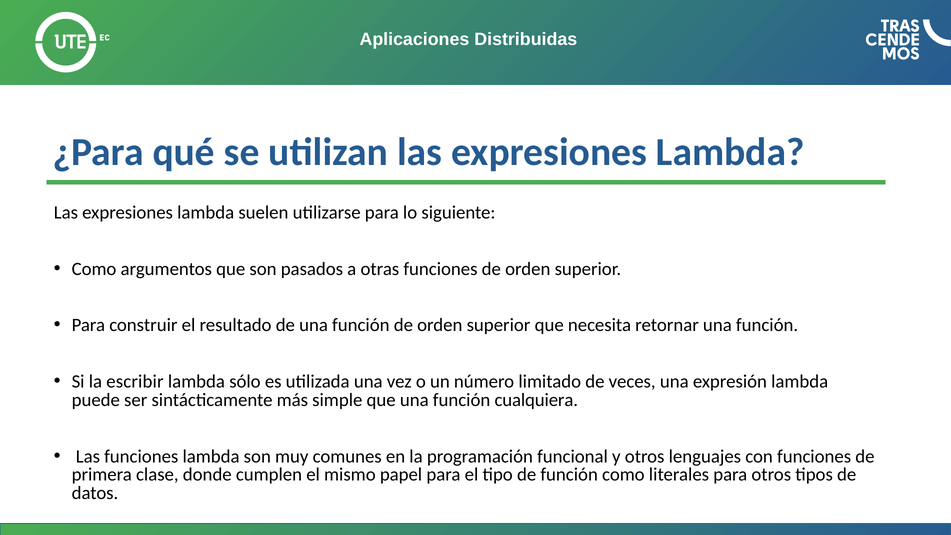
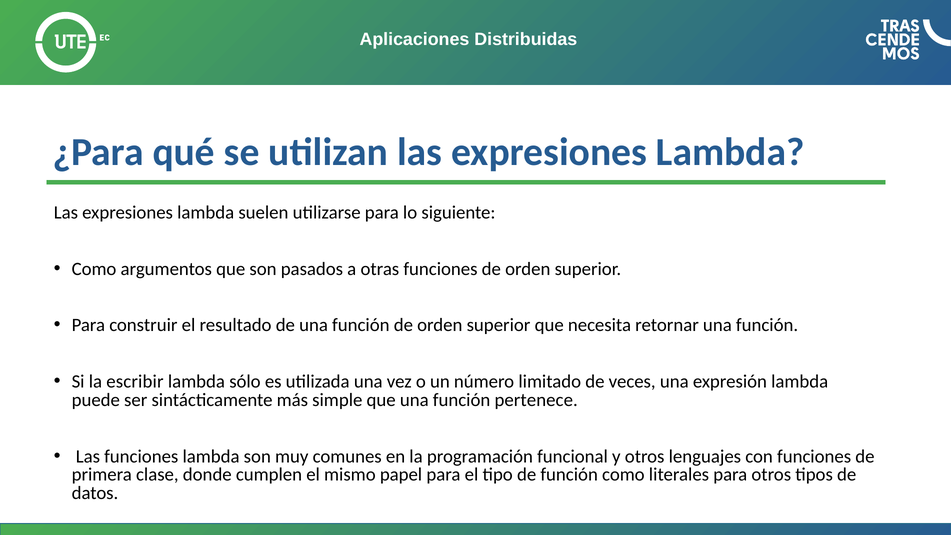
cualquiera: cualquiera -> pertenece
